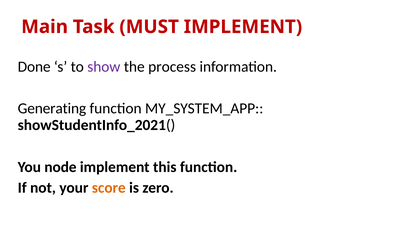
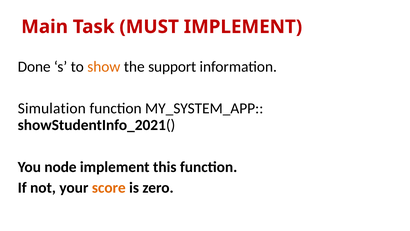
show colour: purple -> orange
process: process -> support
Generating: Generating -> Simulation
